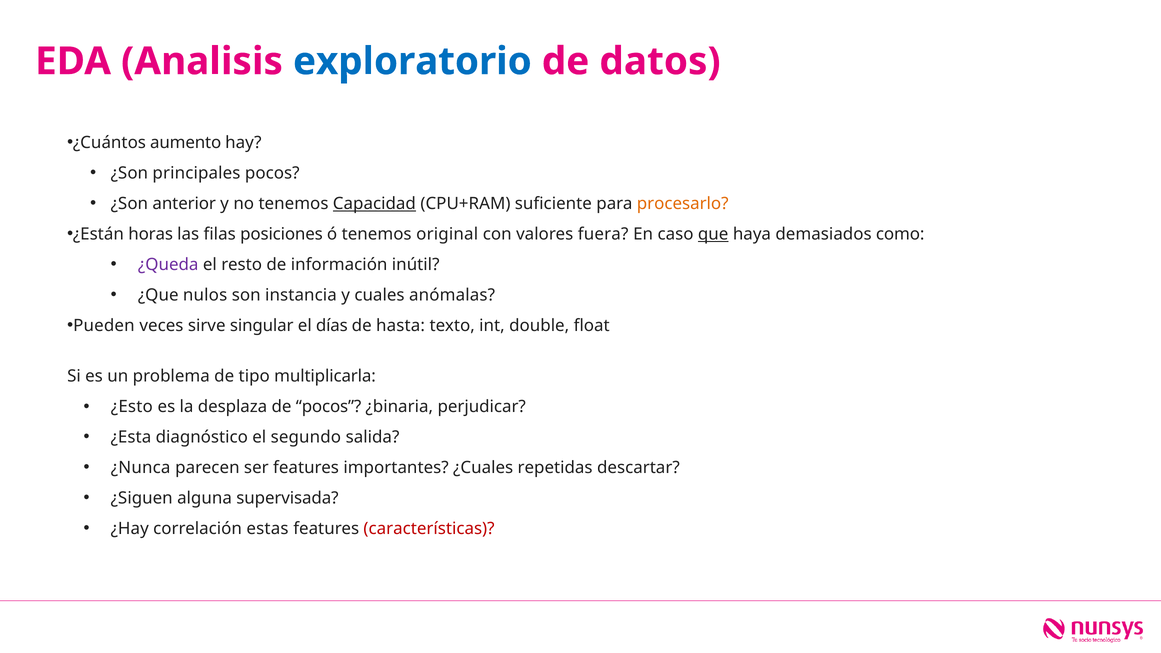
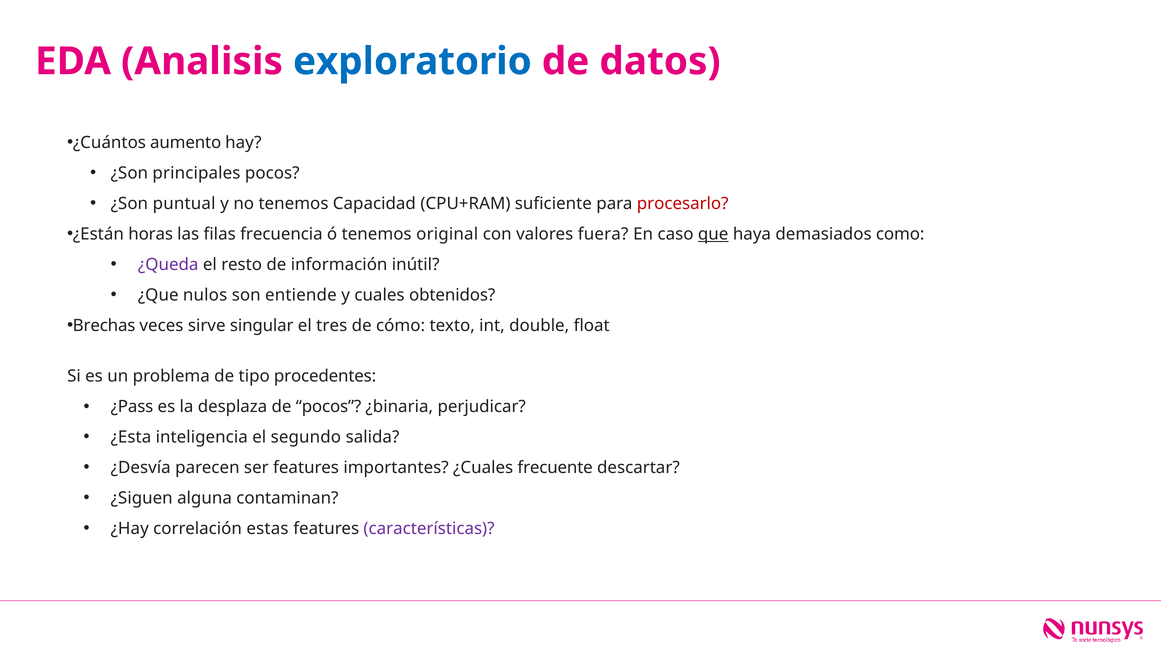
anterior: anterior -> puntual
Capacidad underline: present -> none
procesarlo colour: orange -> red
posiciones: posiciones -> frecuencia
instancia: instancia -> entiende
anómalas: anómalas -> obtenidos
Pueden: Pueden -> Brechas
días: días -> tres
hasta: hasta -> cómo
multiplicarla: multiplicarla -> procedentes
¿Esto: ¿Esto -> ¿Pass
diagnóstico: diagnóstico -> inteligencia
¿Nunca: ¿Nunca -> ¿Desvía
repetidas: repetidas -> frecuente
supervisada: supervisada -> contaminan
características colour: red -> purple
